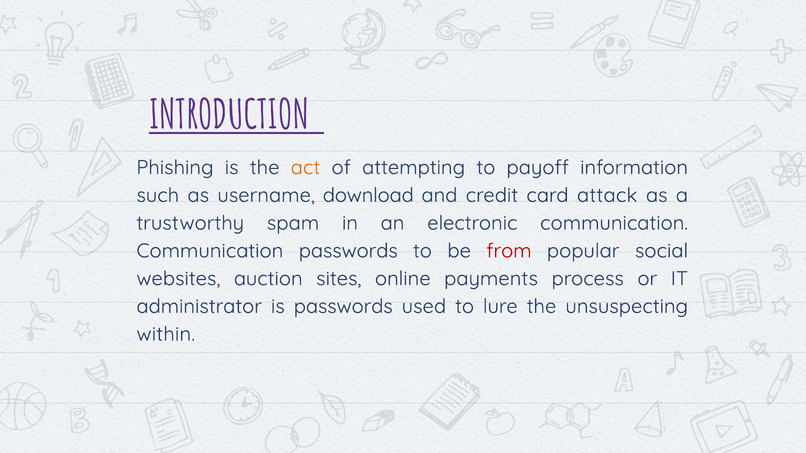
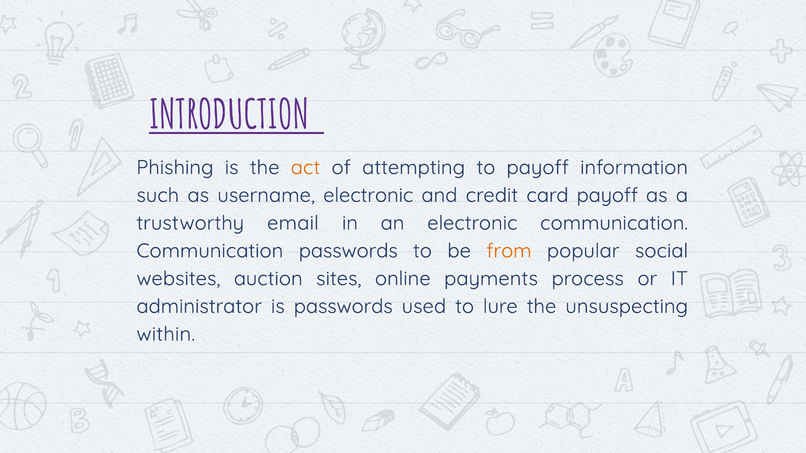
username download: download -> electronic
card attack: attack -> payoff
spam: spam -> email
from colour: red -> orange
